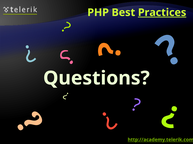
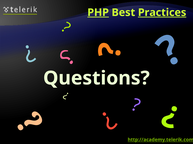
PHP underline: none -> present
